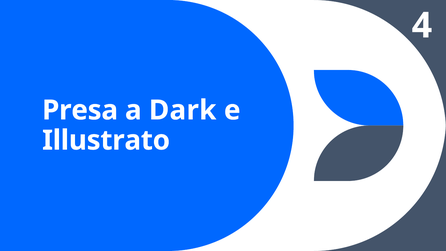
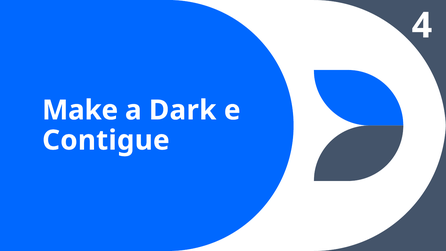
Presa: Presa -> Make
Illustrato: Illustrato -> Contigue
